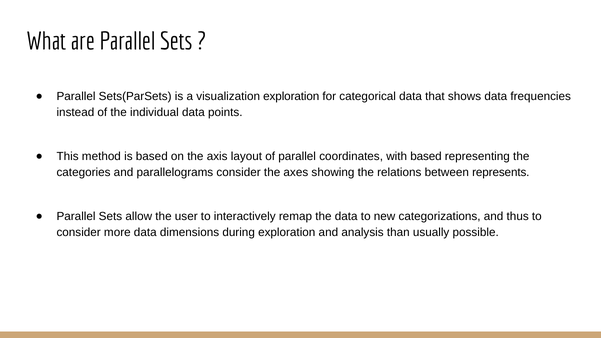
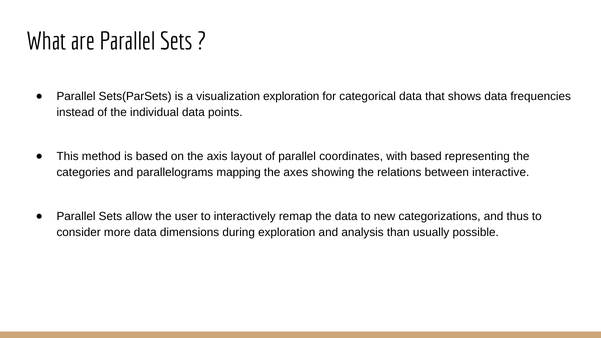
parallelograms consider: consider -> mapping
represents: represents -> interactive
